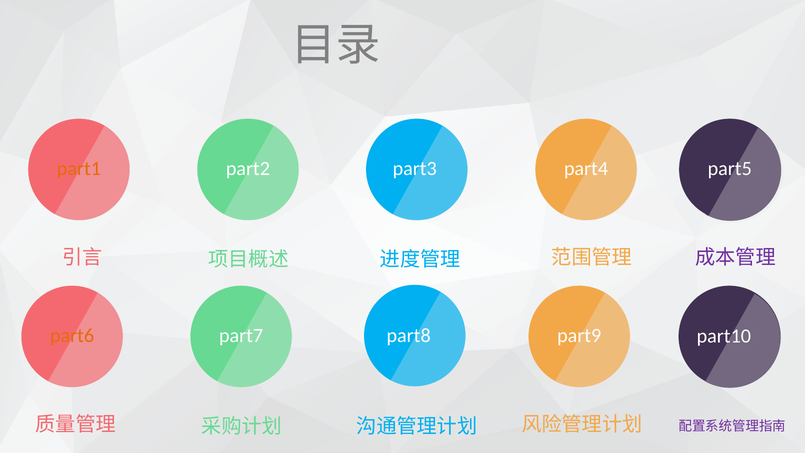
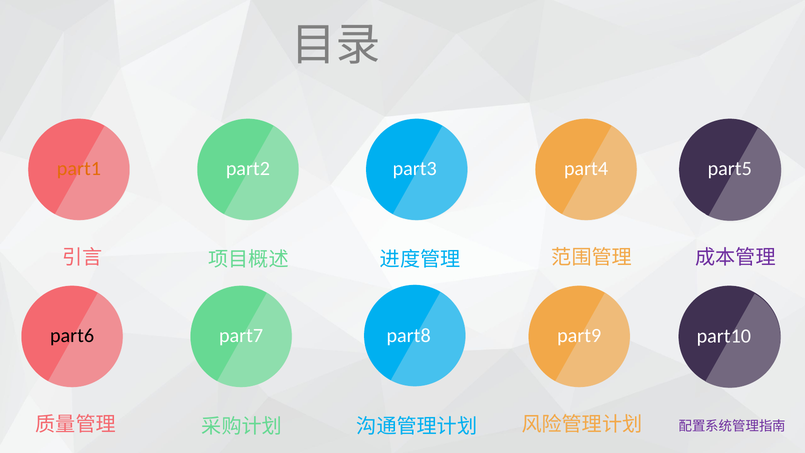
part6 colour: orange -> black
